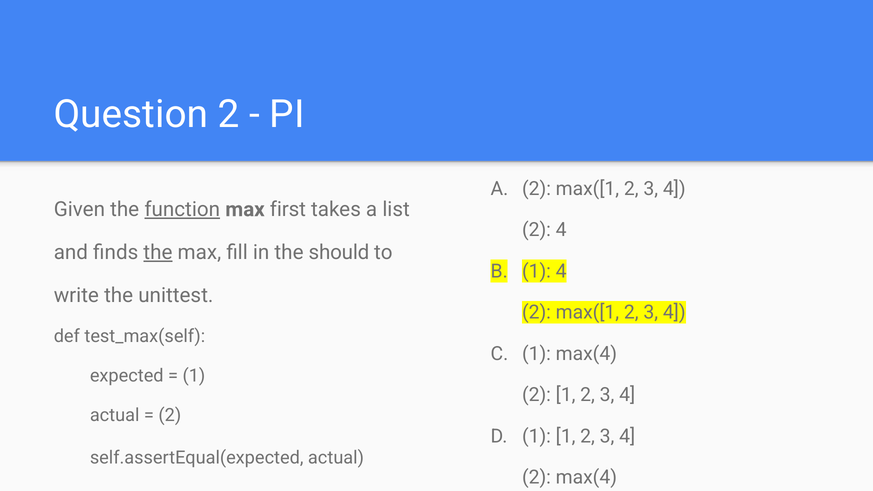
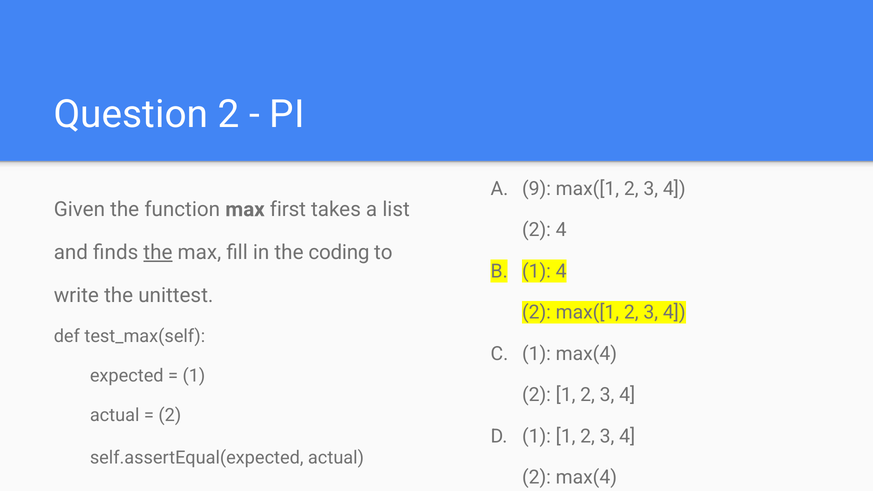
A 2: 2 -> 9
function underline: present -> none
should: should -> coding
